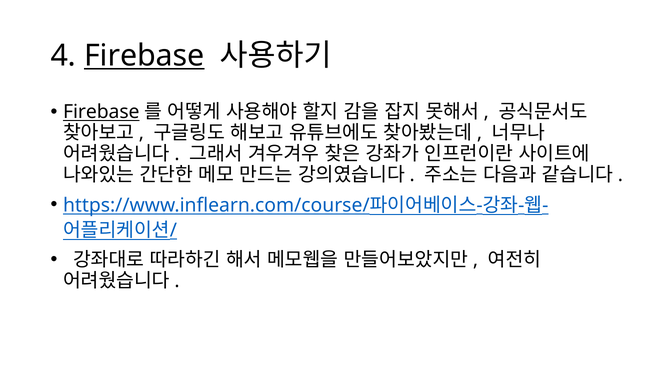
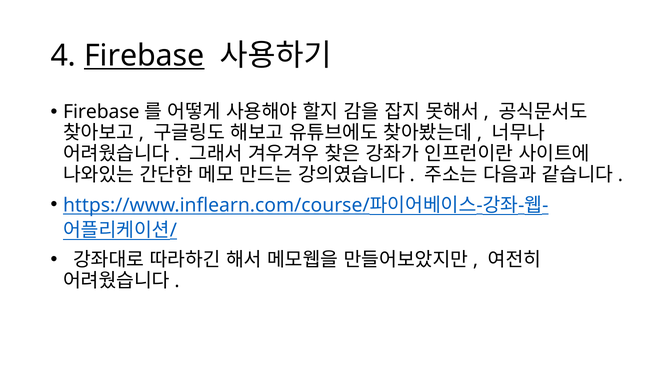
Firebase at (101, 112) underline: present -> none
